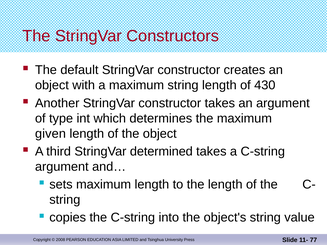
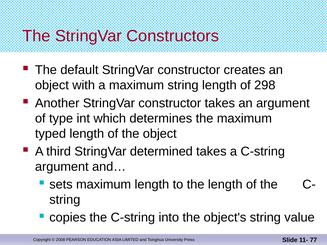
430: 430 -> 298
given: given -> typed
